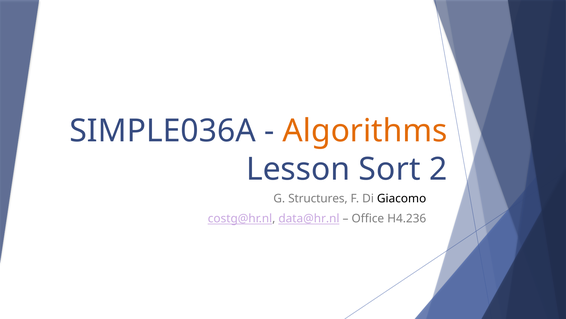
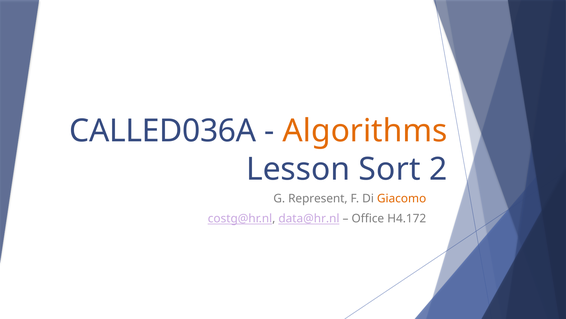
SIMPLE036A: SIMPLE036A -> CALLED036A
Structures: Structures -> Represent
Giacomo colour: black -> orange
H4.236: H4.236 -> H4.172
